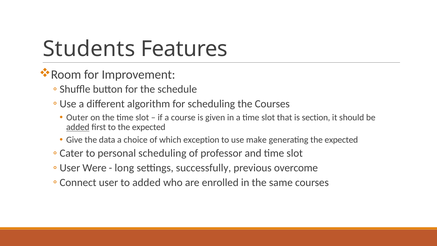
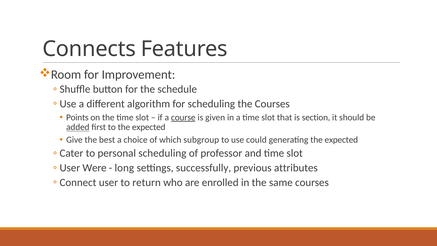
Students: Students -> Connects
Outer: Outer -> Points
course underline: none -> present
data: data -> best
exception: exception -> subgroup
make: make -> could
overcome: overcome -> attributes
to added: added -> return
